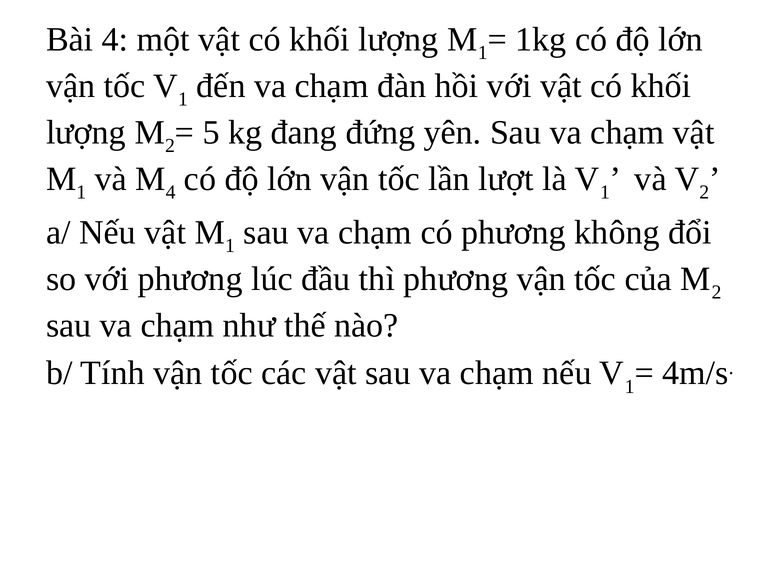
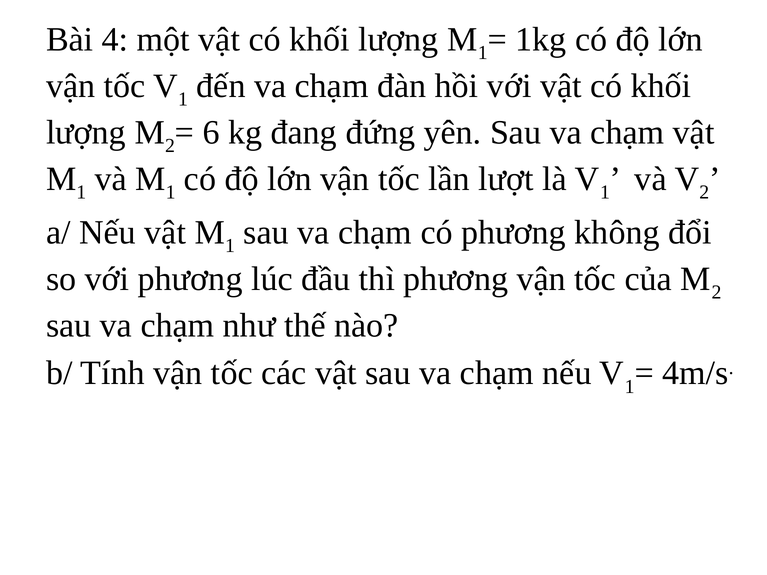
5: 5 -> 6
4 at (171, 192): 4 -> 1
